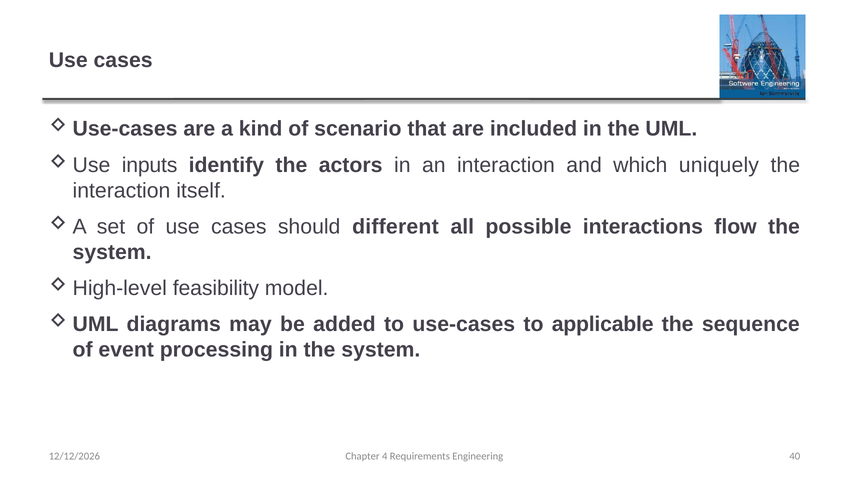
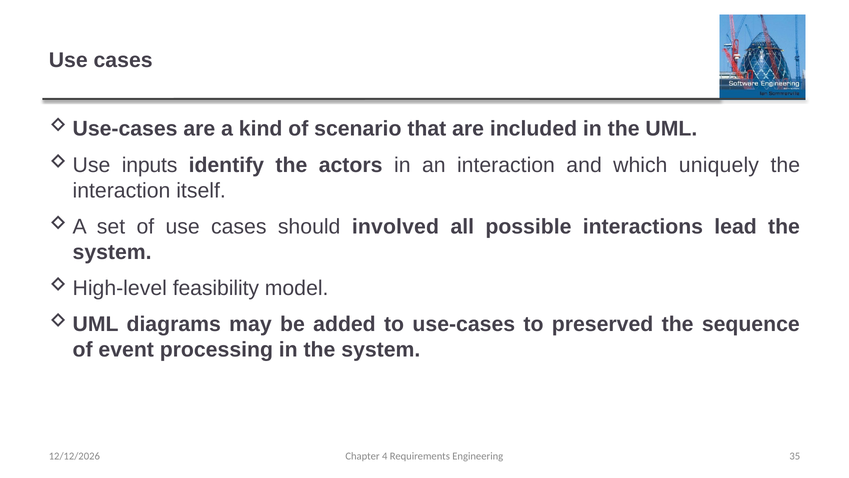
different: different -> involved
flow: flow -> lead
applicable: applicable -> preserved
40: 40 -> 35
